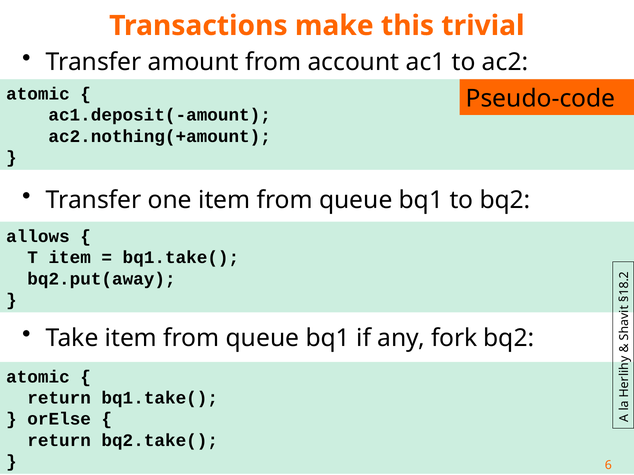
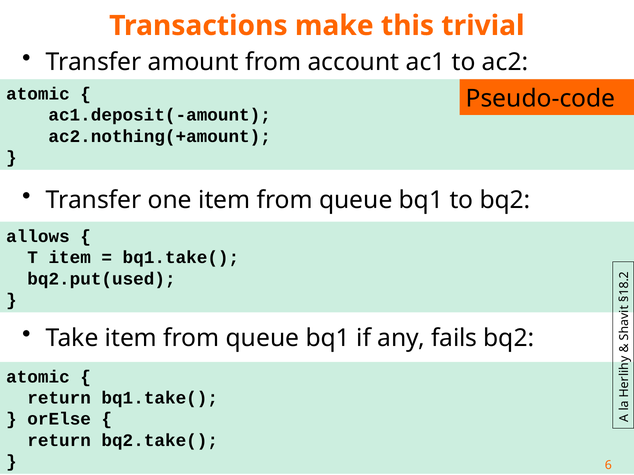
bq2.put(away: bq2.put(away -> bq2.put(used
fork: fork -> fails
